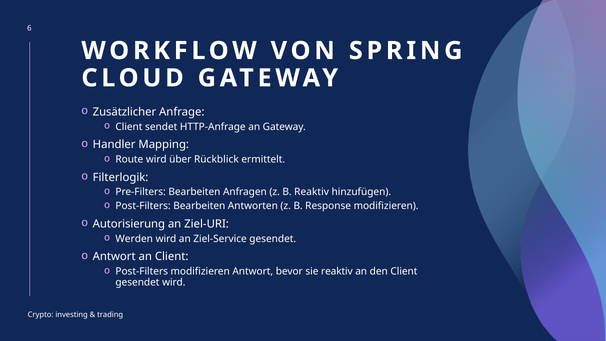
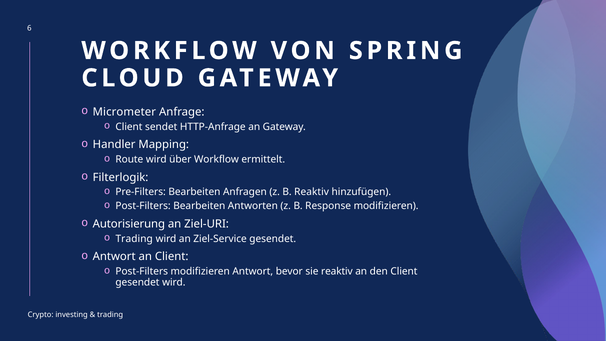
Zusätzlicher: Zusätzlicher -> Micrometer
über Rückblick: Rückblick -> Workflow
Werden at (134, 239): Werden -> Trading
